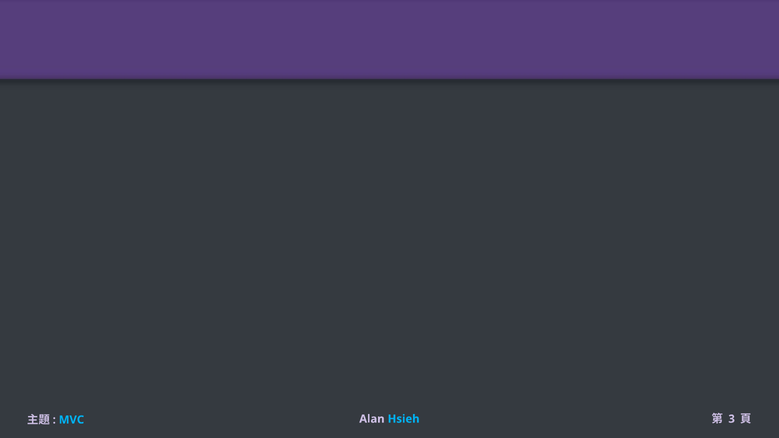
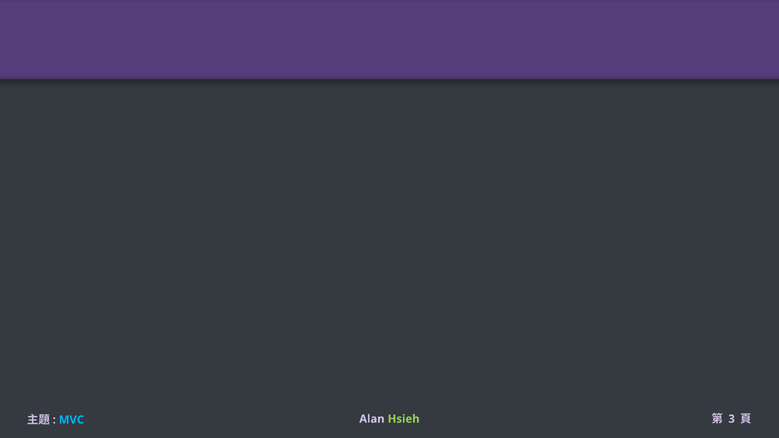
Hsieh colour: light blue -> light green
